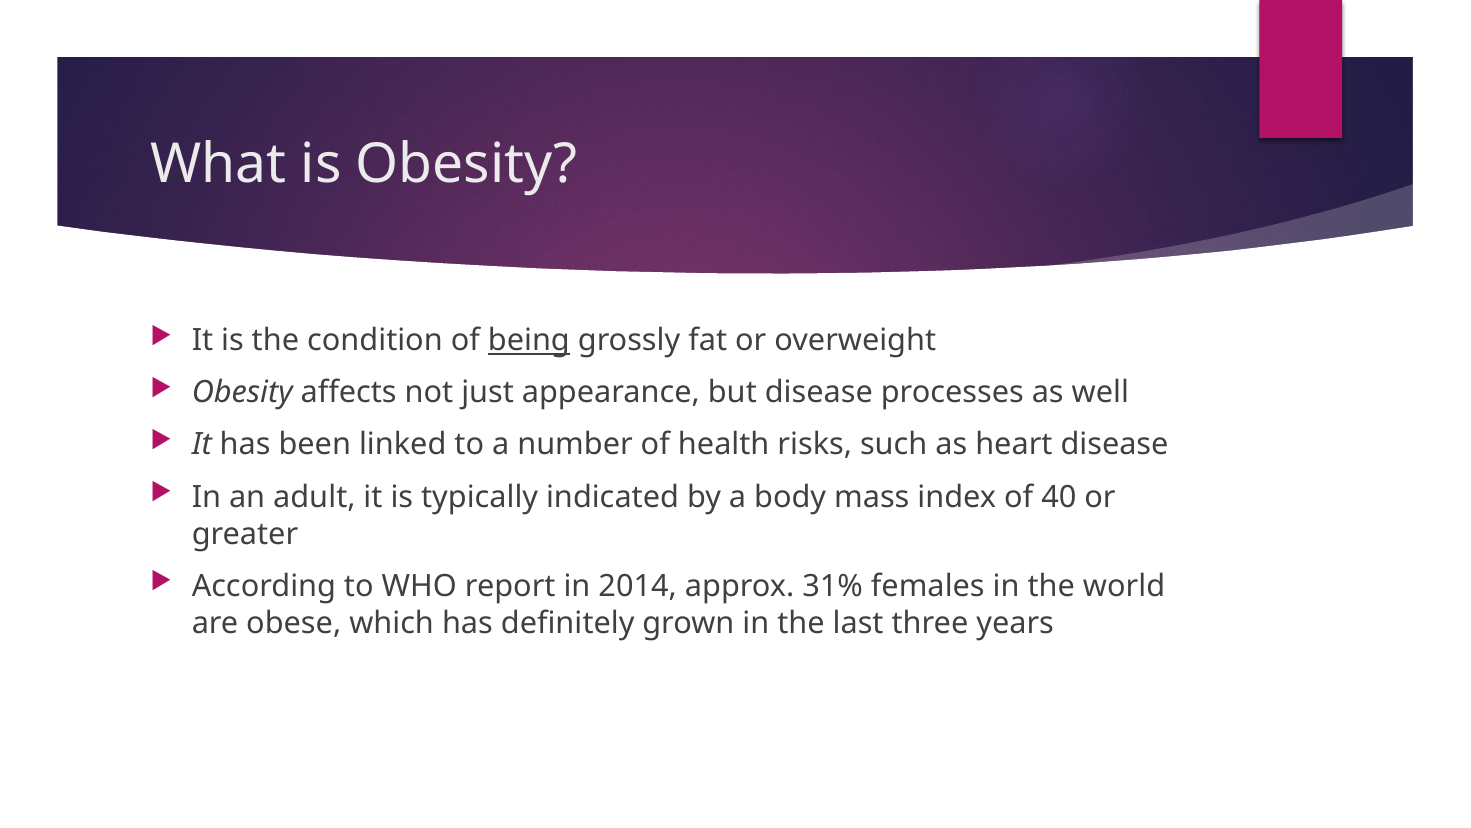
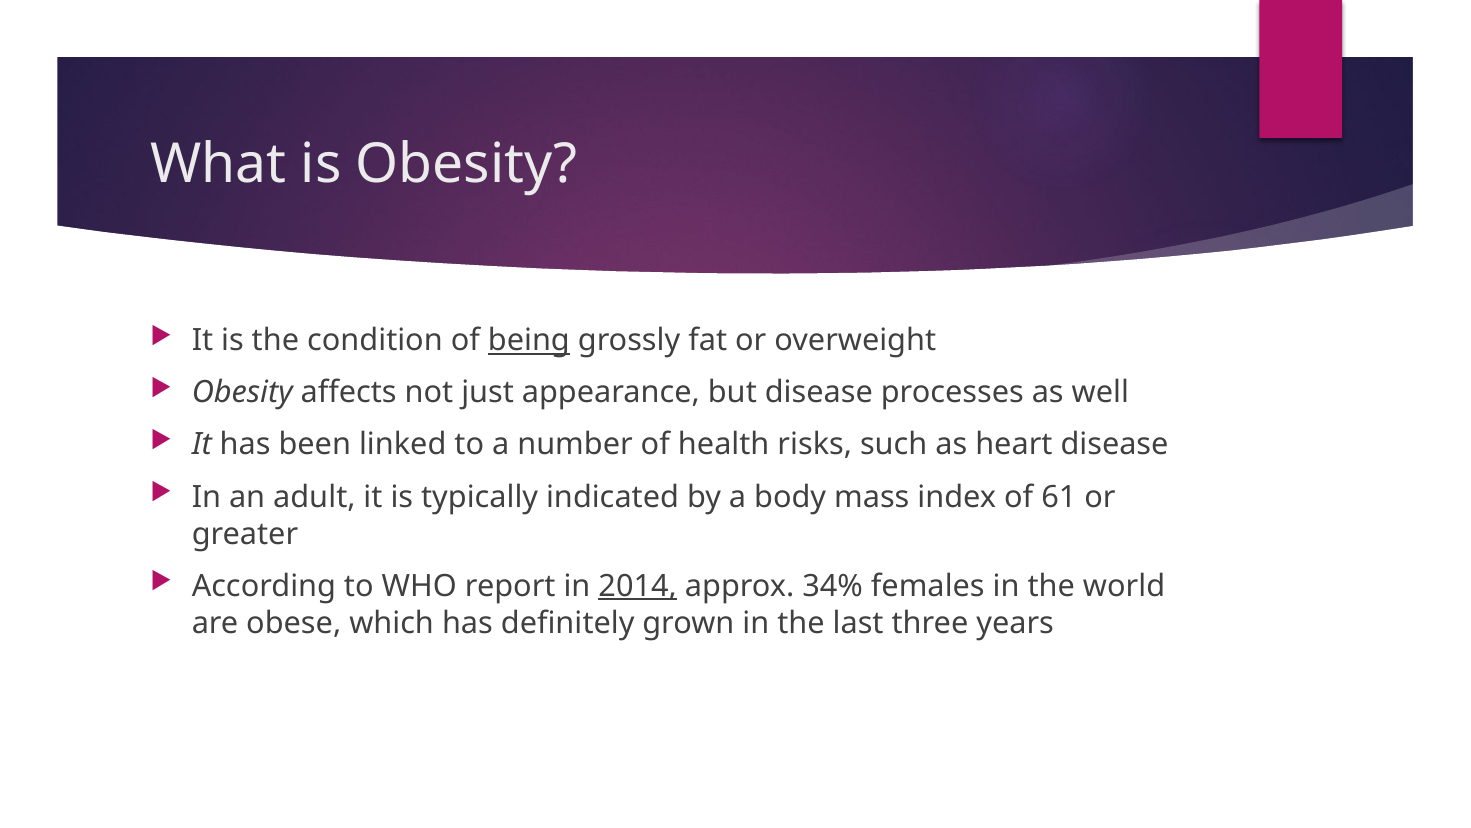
40: 40 -> 61
2014 underline: none -> present
31%: 31% -> 34%
